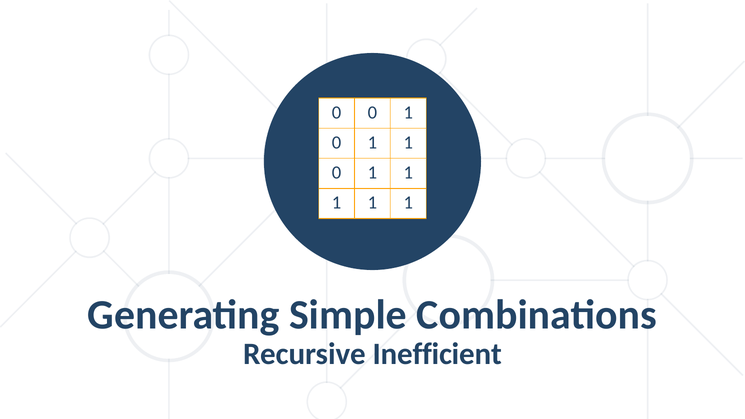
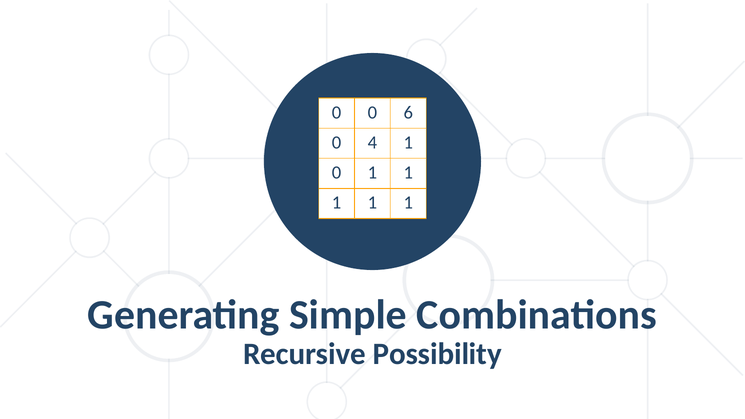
0 0 1: 1 -> 6
1 at (372, 143): 1 -> 4
Inefficient: Inefficient -> Possibility
